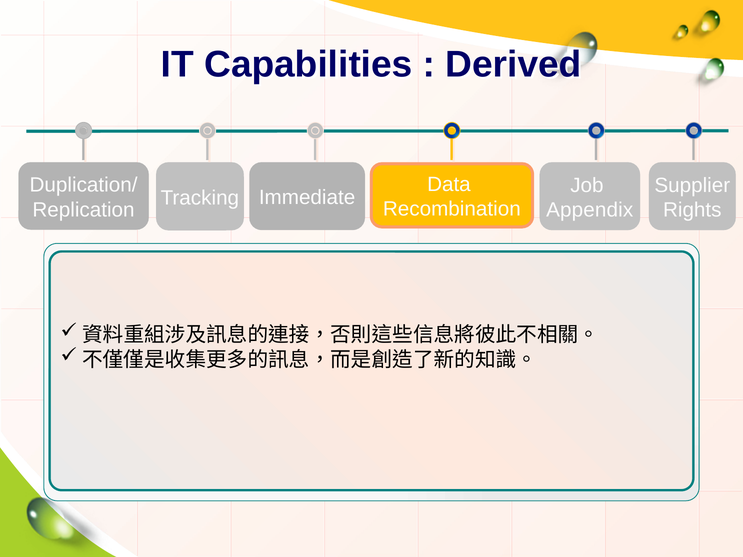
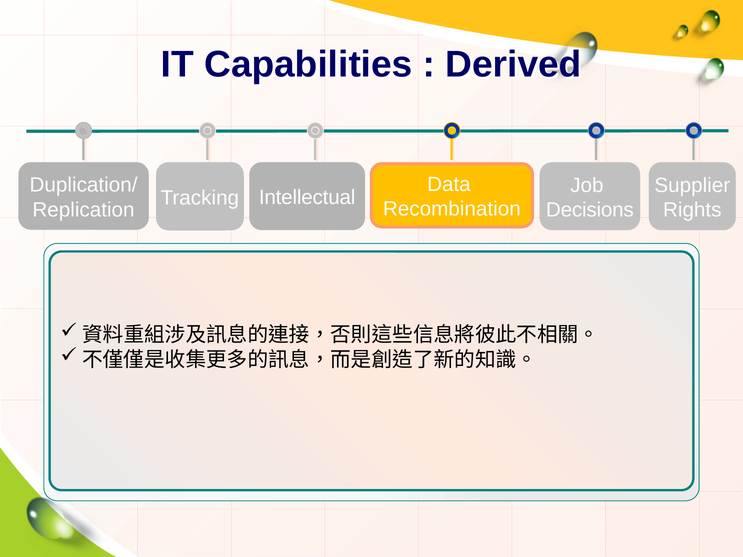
Immediate: Immediate -> Intellectual
Appendix: Appendix -> Decisions
